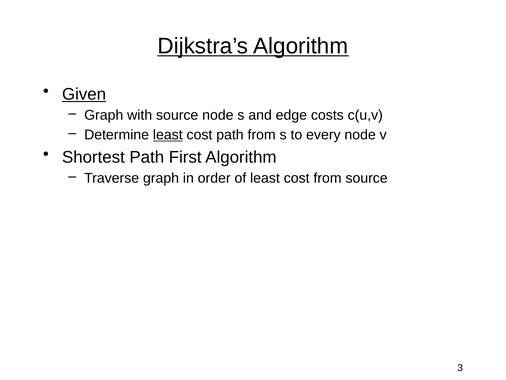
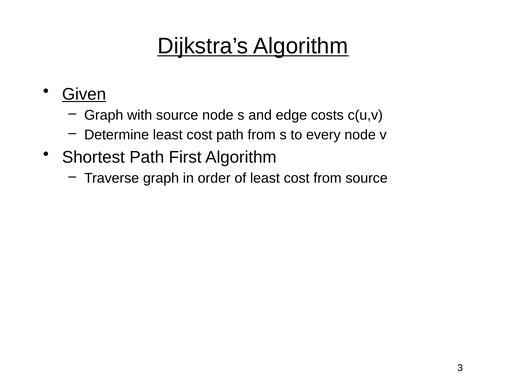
least at (168, 135) underline: present -> none
